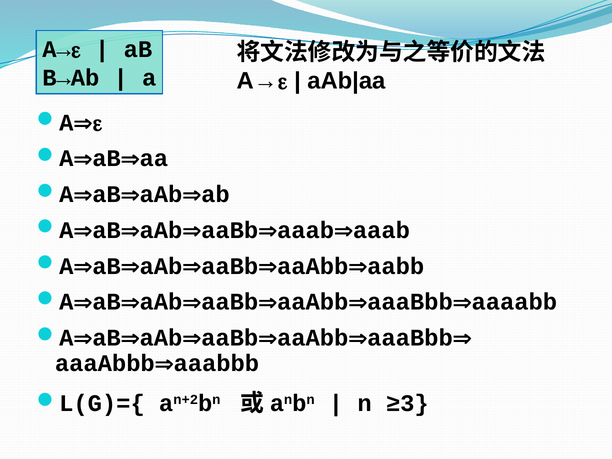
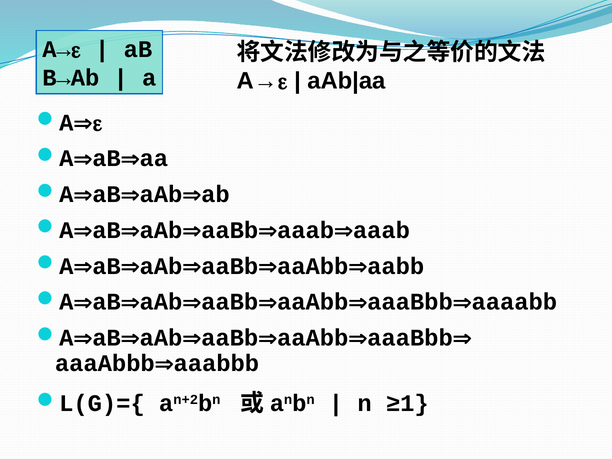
≥3: ≥3 -> ≥1
